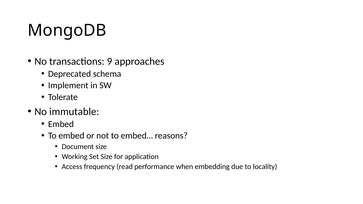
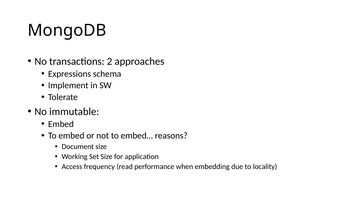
9: 9 -> 2
Deprecated: Deprecated -> Expressions
